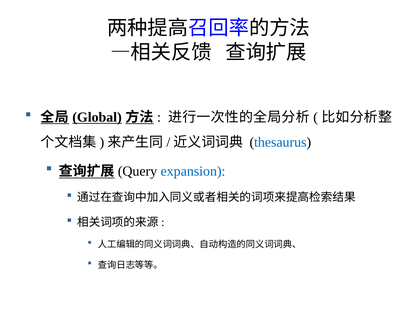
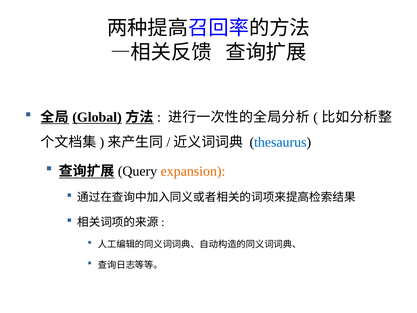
expansion colour: blue -> orange
